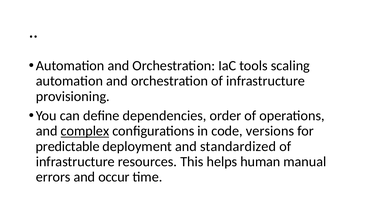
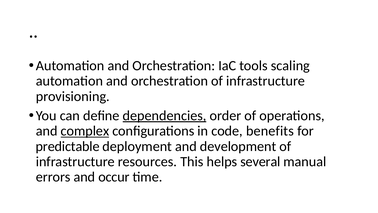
dependencies underline: none -> present
versions: versions -> benefits
standardized: standardized -> development
human: human -> several
